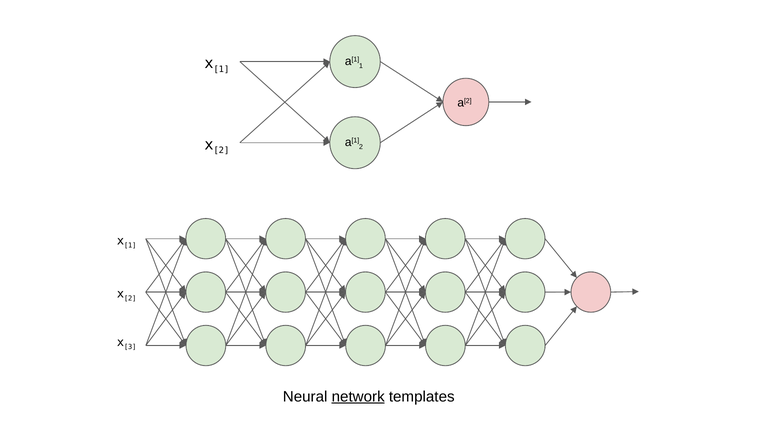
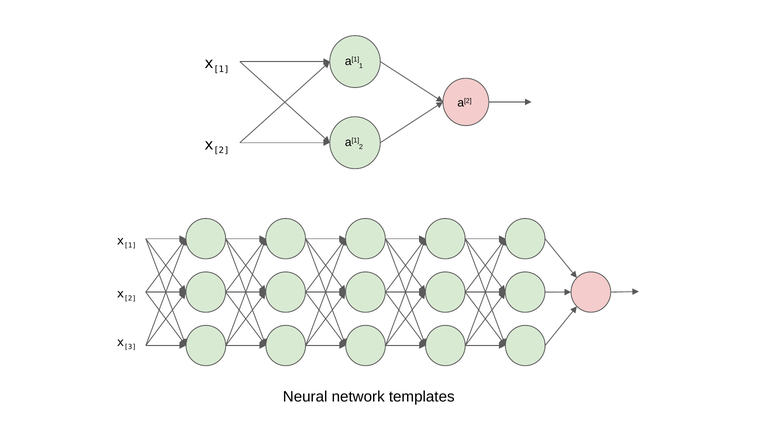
network underline: present -> none
